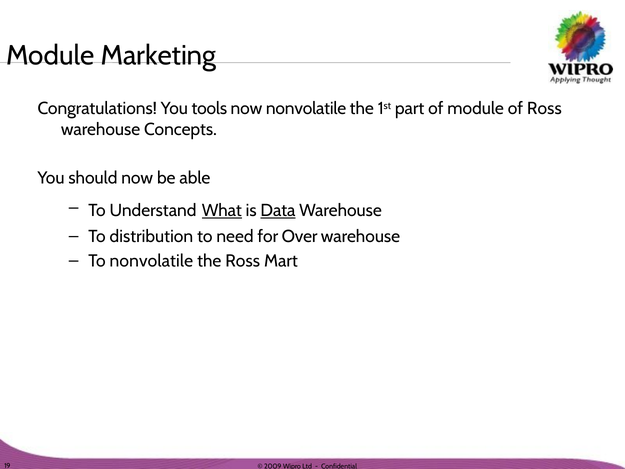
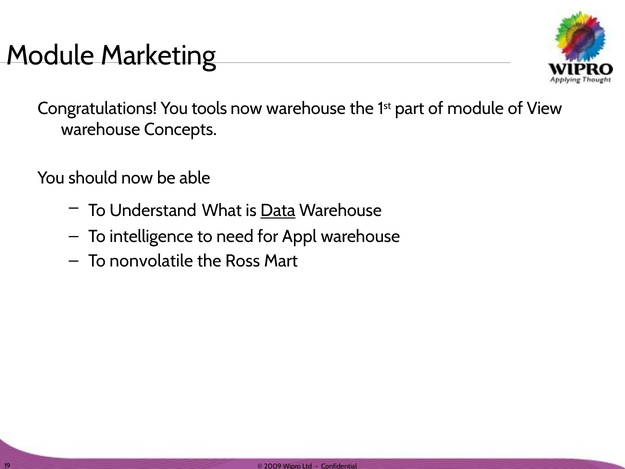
now nonvolatile: nonvolatile -> warehouse
of Ross: Ross -> View
What underline: present -> none
distribution: distribution -> intelligence
Over: Over -> Appl
